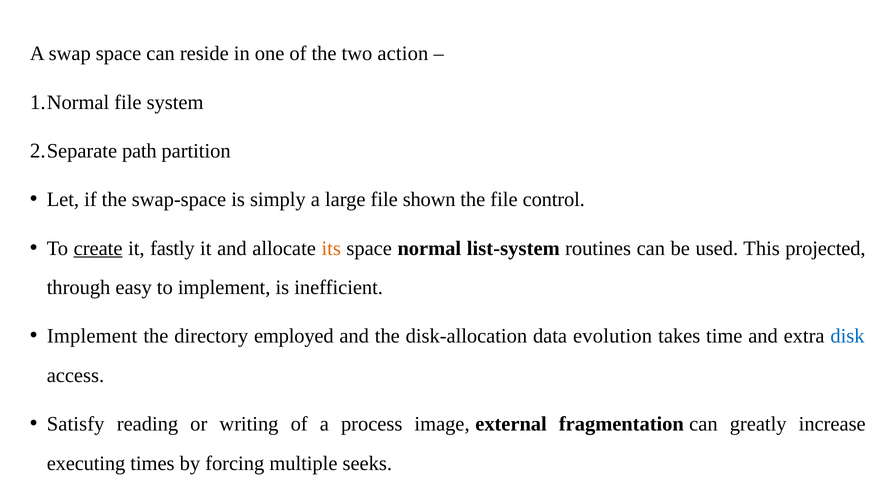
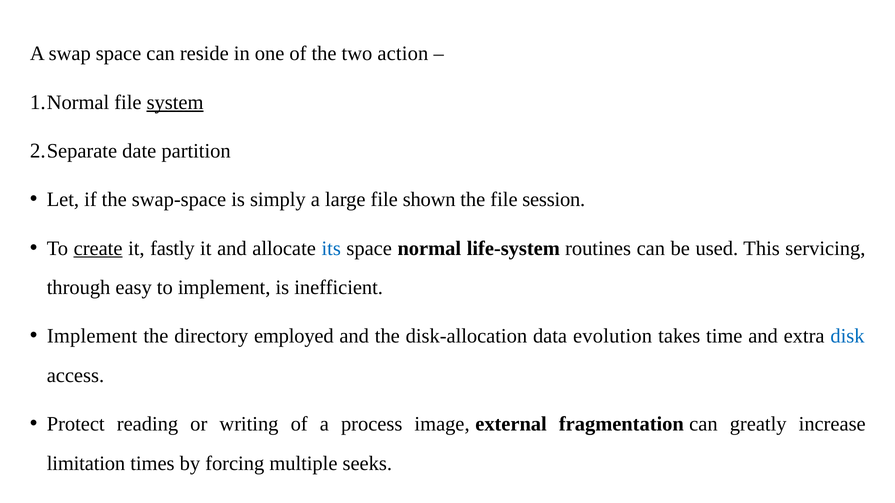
system underline: none -> present
path: path -> date
control: control -> session
its colour: orange -> blue
list-system: list-system -> life-system
projected: projected -> servicing
Satisfy: Satisfy -> Protect
executing: executing -> limitation
